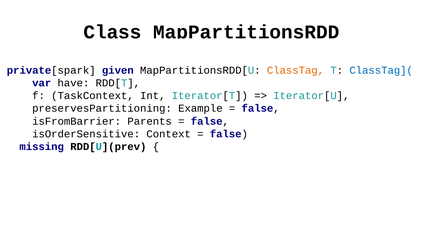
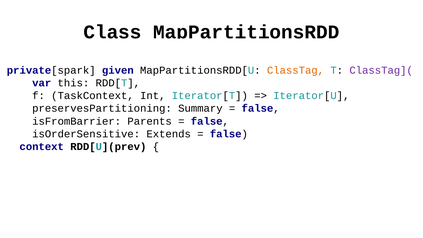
ClassTag]( colour: blue -> purple
have: have -> this
Example: Example -> Summary
Context: Context -> Extends
missing: missing -> context
